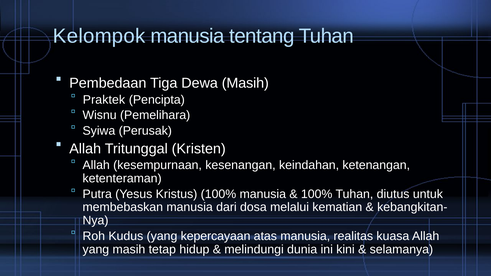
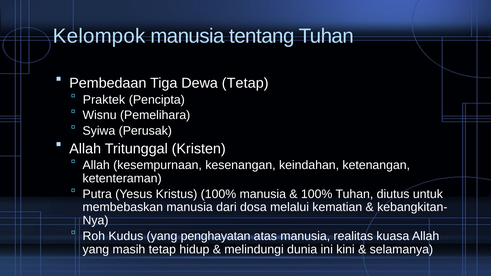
Dewa Masih: Masih -> Tetap
kepercayaan: kepercayaan -> penghayatan
